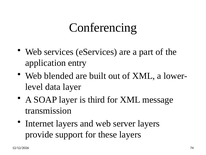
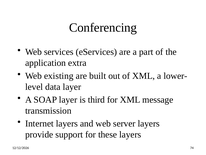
entry: entry -> extra
blended: blended -> existing
